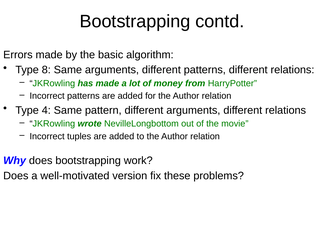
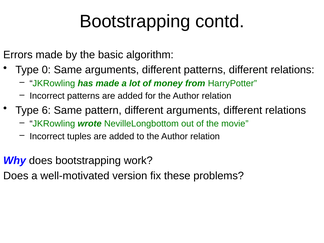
8: 8 -> 0
4: 4 -> 6
